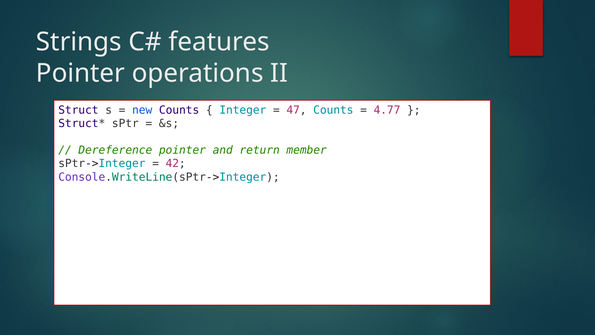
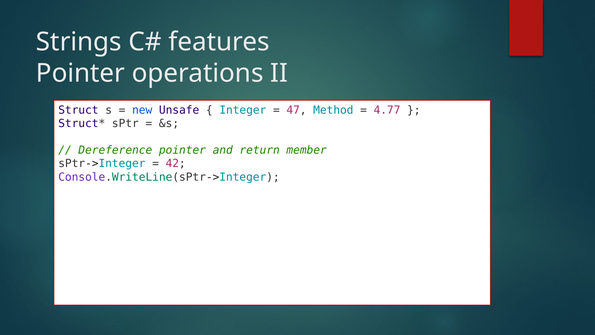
new Counts: Counts -> Unsafe
47 Counts: Counts -> Method
